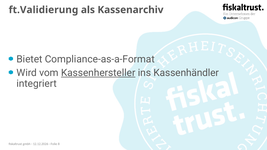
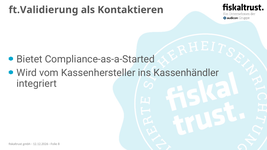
Kassenarchiv: Kassenarchiv -> Kontaktieren
Compliance-as-a-Format: Compliance-as-a-Format -> Compliance-as-a-Started
Kassenhersteller underline: present -> none
